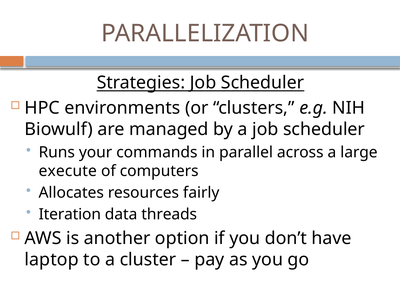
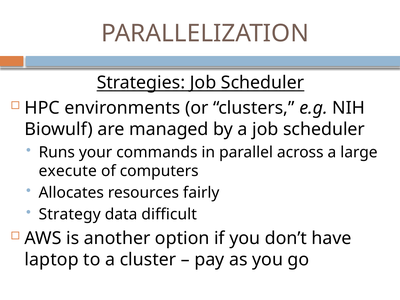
Iteration: Iteration -> Strategy
threads: threads -> difficult
